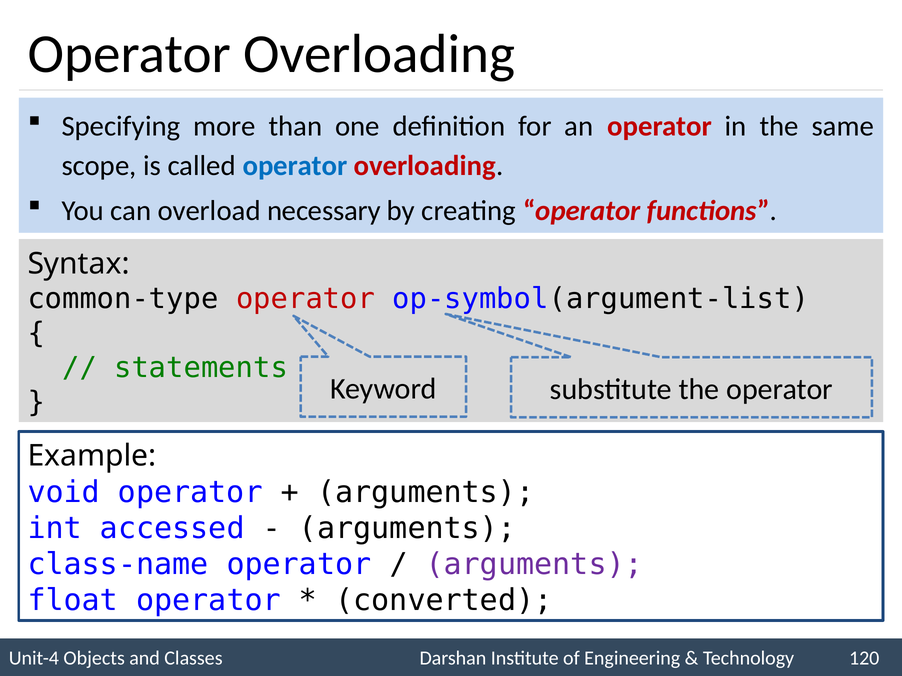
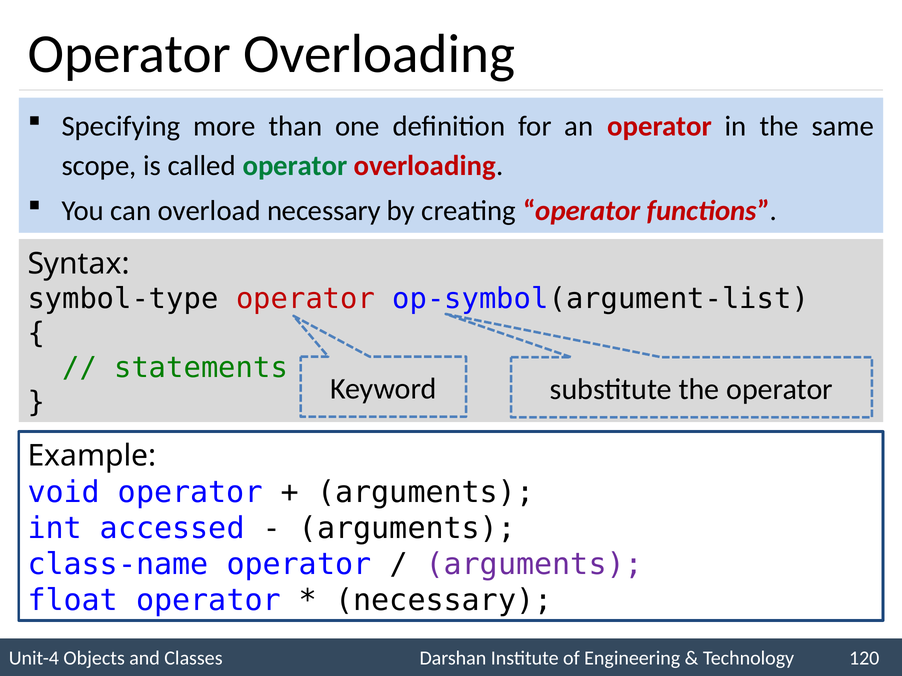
operator at (295, 166) colour: blue -> green
common-type: common-type -> symbol-type
converted at (444, 601): converted -> necessary
